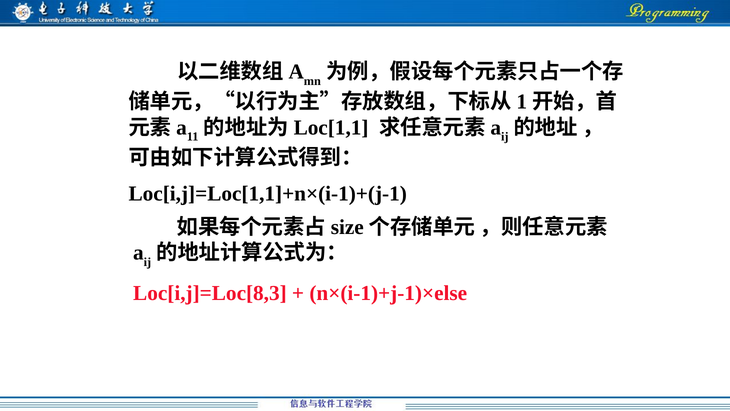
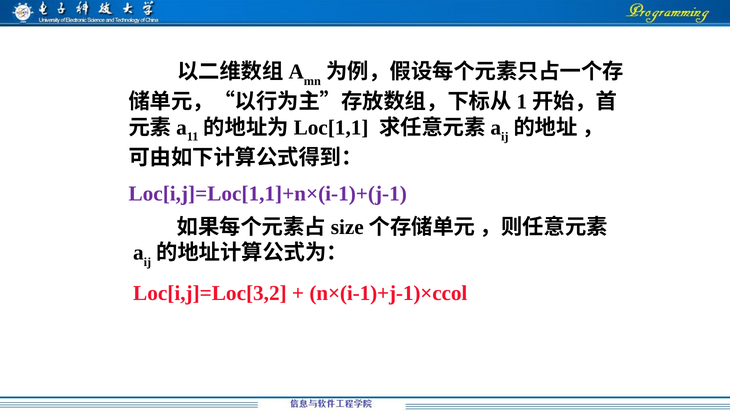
Loc[i,j]=Loc[1,1]+n×(i-1)+(j-1 colour: black -> purple
Loc[i,j]=Loc[8,3: Loc[i,j]=Loc[8,3 -> Loc[i,j]=Loc[3,2
n×(i-1)+j-1)×else: n×(i-1)+j-1)×else -> n×(i-1)+j-1)×ccol
